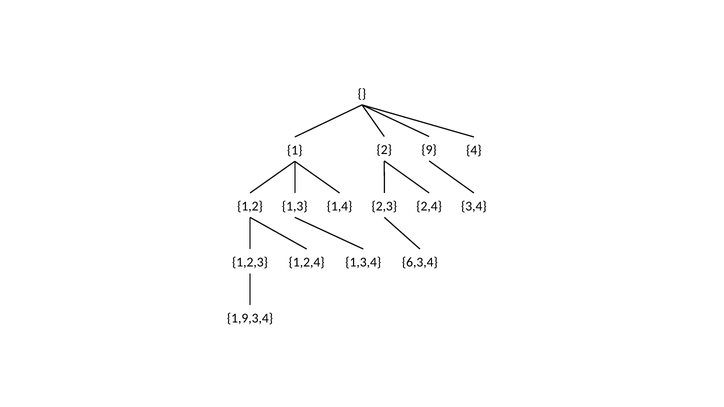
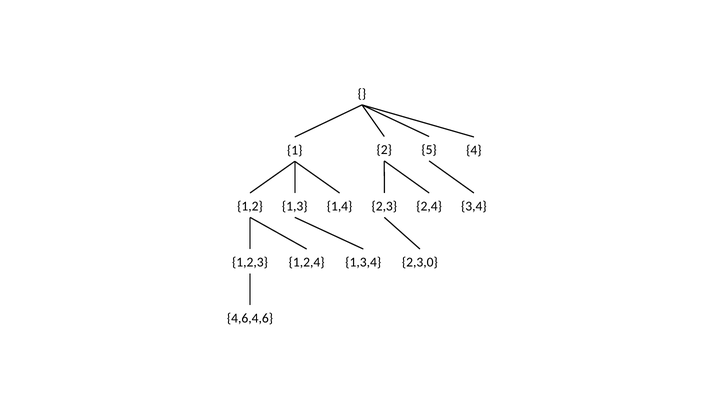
9: 9 -> 5
6,3,4: 6,3,4 -> 2,3,0
1,9,3,4: 1,9,3,4 -> 4,6,4,6
